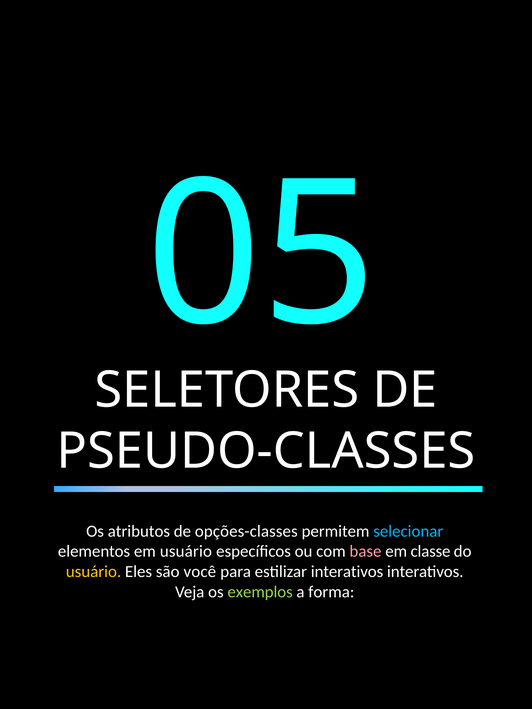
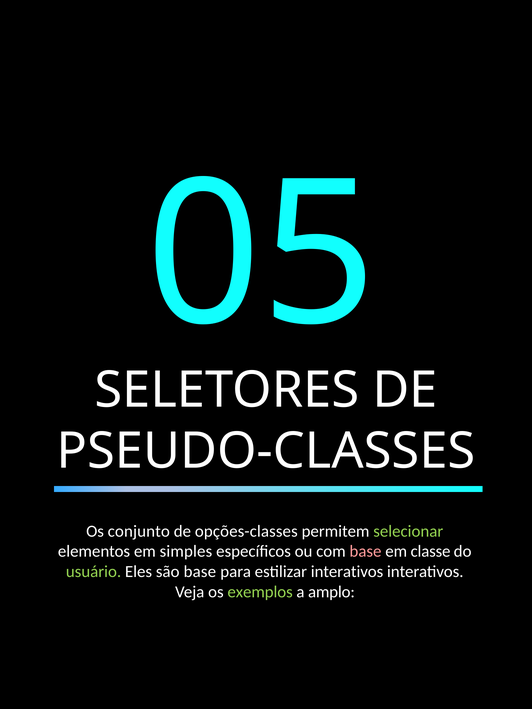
atributos: atributos -> conjunto
selecionar colour: light blue -> light green
em usuário: usuário -> simples
usuário at (94, 572) colour: yellow -> light green
são você: você -> base
forma: forma -> amplo
